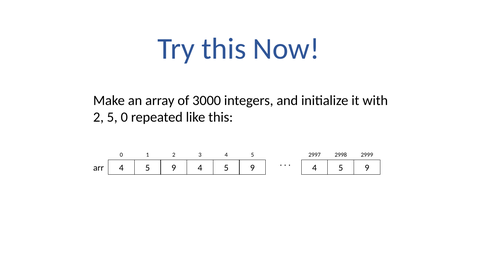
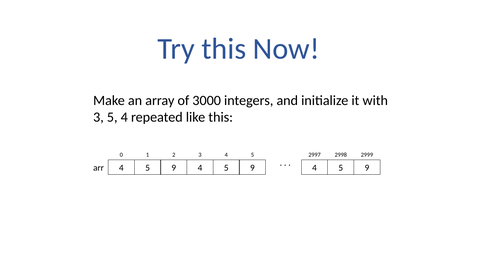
2 at (98, 117): 2 -> 3
0 at (124, 117): 0 -> 4
